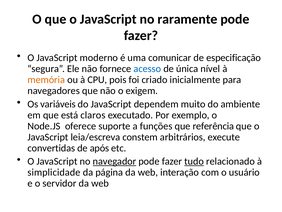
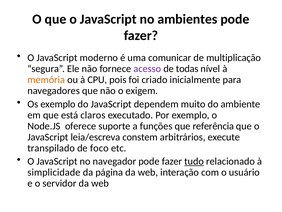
raramente: raramente -> ambientes
especificação: especificação -> multiplicação
acesso colour: blue -> purple
única: única -> todas
Os variáveis: variáveis -> exemplo
convertidas: convertidas -> transpilado
após: após -> foco
navegador underline: present -> none
